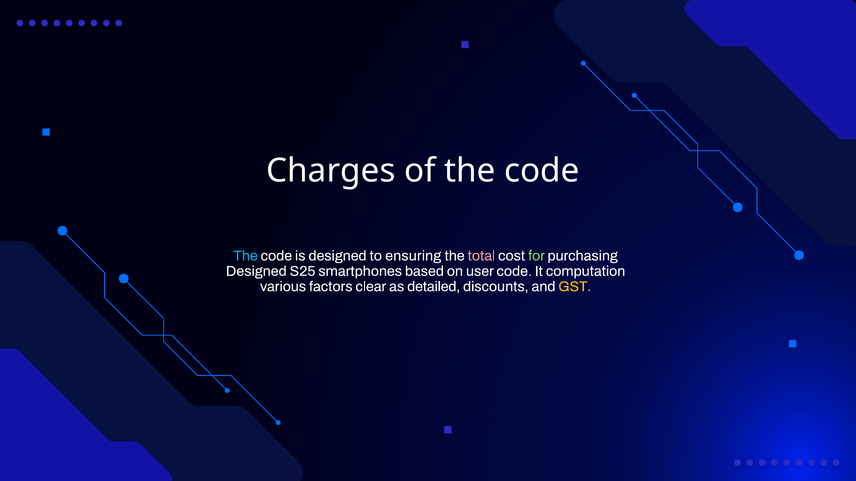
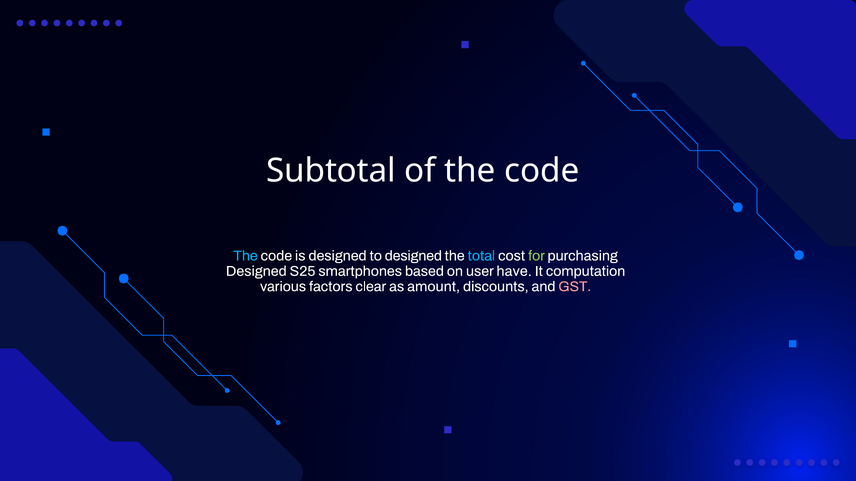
Charges: Charges -> Subtotal
to ensuring: ensuring -> designed
total colour: pink -> light blue
user code: code -> have
detailed: detailed -> amount
GST colour: yellow -> pink
